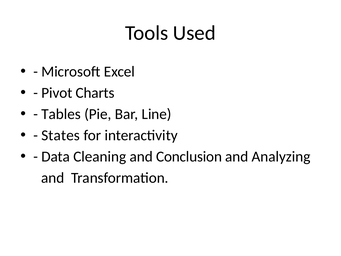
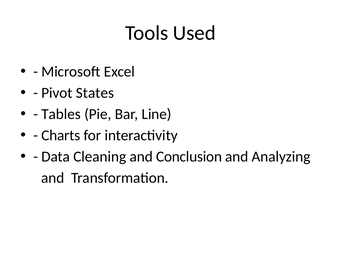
Charts: Charts -> States
States: States -> Charts
